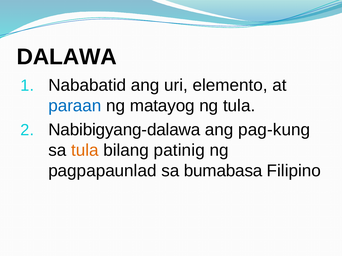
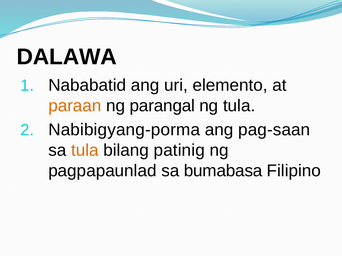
paraan colour: blue -> orange
matayog: matayog -> parangal
Nabibigyang-dalawa: Nabibigyang-dalawa -> Nabibigyang-porma
pag-kung: pag-kung -> pag-saan
